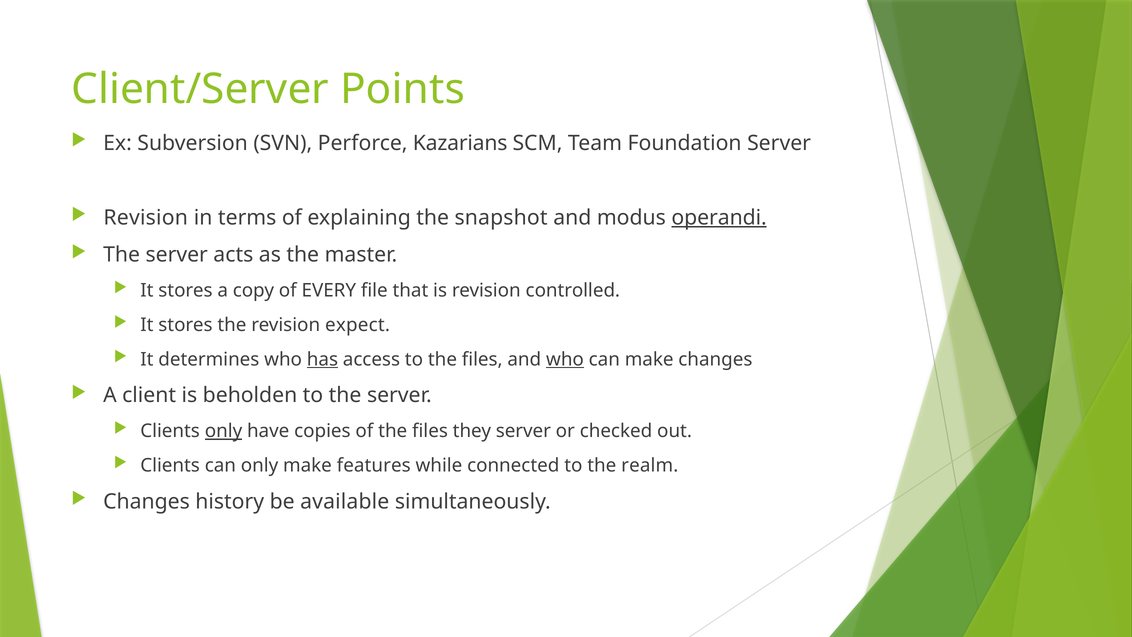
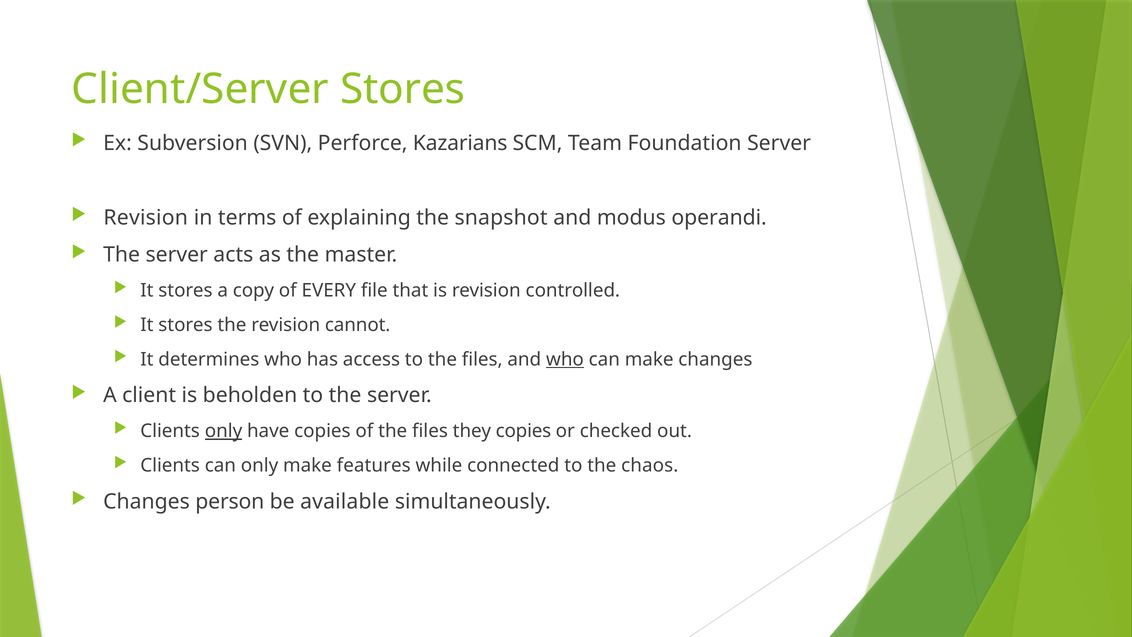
Client/Server Points: Points -> Stores
operandi underline: present -> none
expect: expect -> cannot
has underline: present -> none
they server: server -> copies
realm: realm -> chaos
history: history -> person
